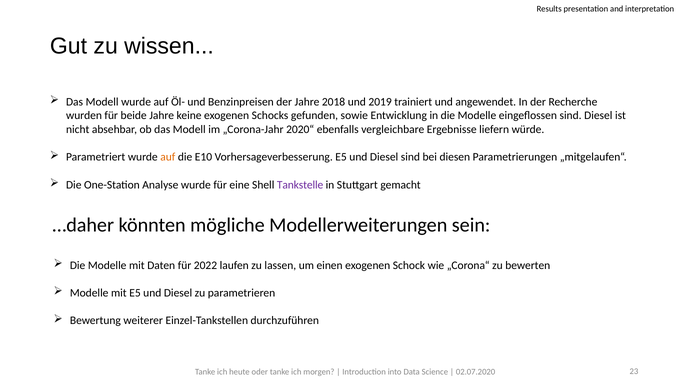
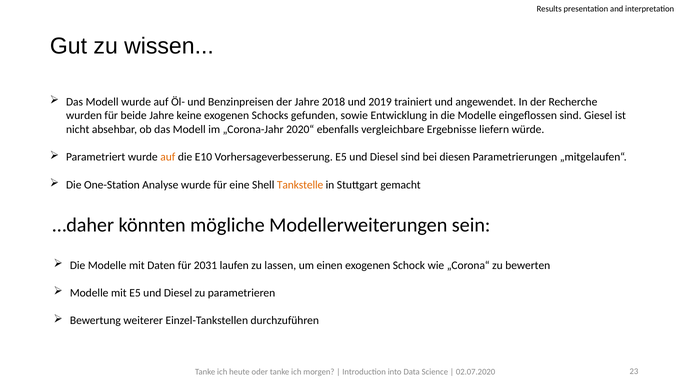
sind Diesel: Diesel -> Giesel
Tankstelle colour: purple -> orange
2022: 2022 -> 2031
